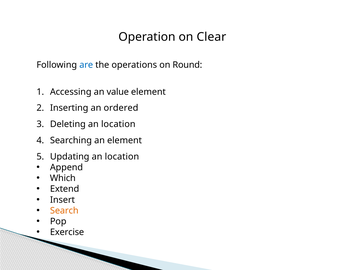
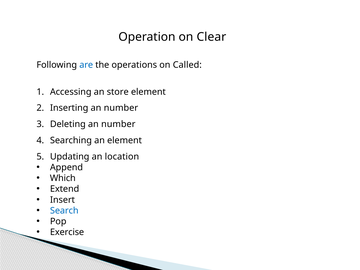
Round: Round -> Called
value: value -> store
Inserting an ordered: ordered -> number
Deleting an location: location -> number
Search colour: orange -> blue
